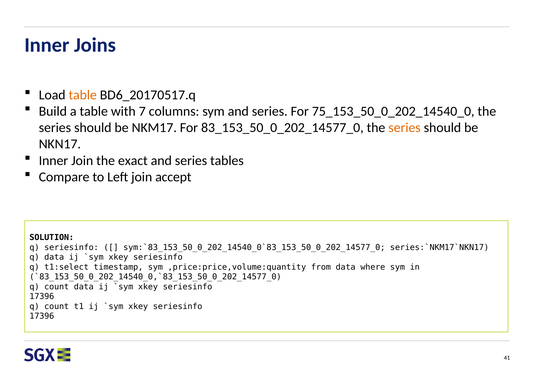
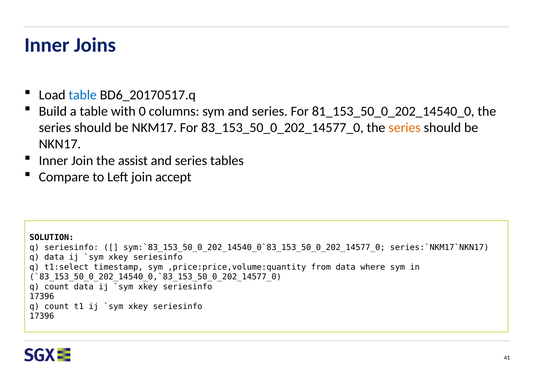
table at (83, 95) colour: orange -> blue
7: 7 -> 0
75_153_50_0_202_14540_0: 75_153_50_0_202_14540_0 -> 81_153_50_0_202_14540_0
exact: exact -> assist
